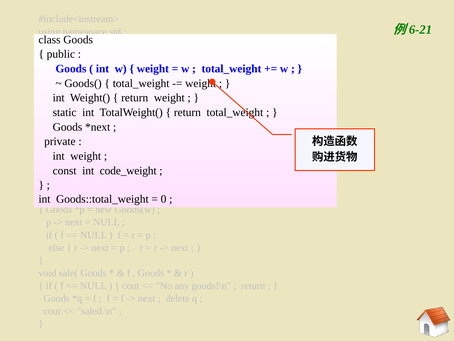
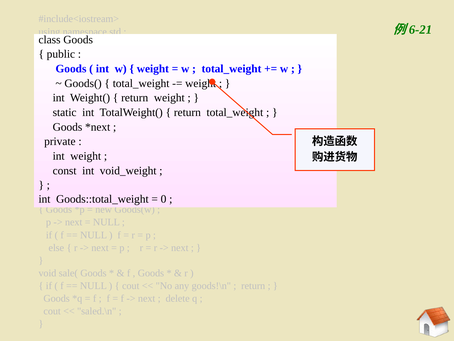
code_weight: code_weight -> void_weight
